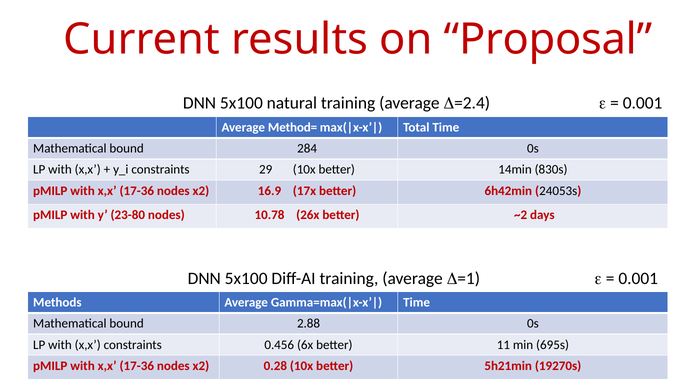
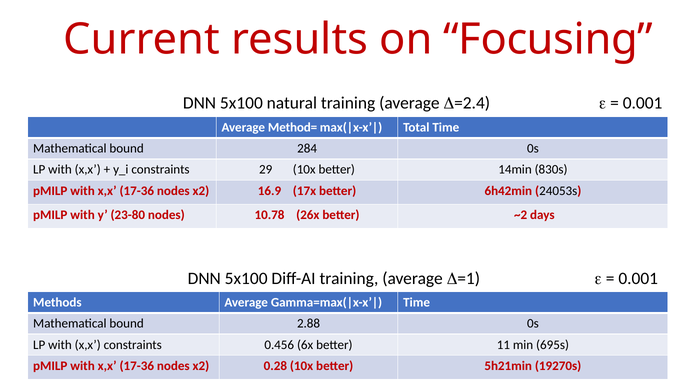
Proposal: Proposal -> Focusing
